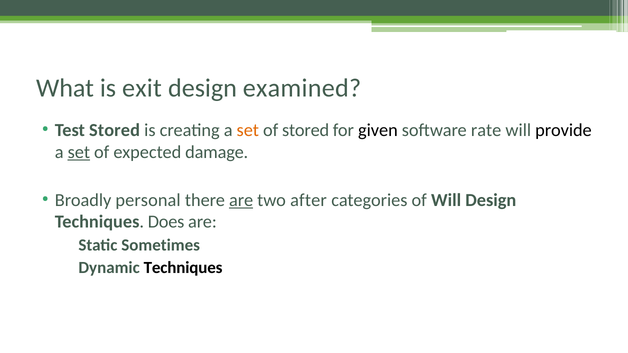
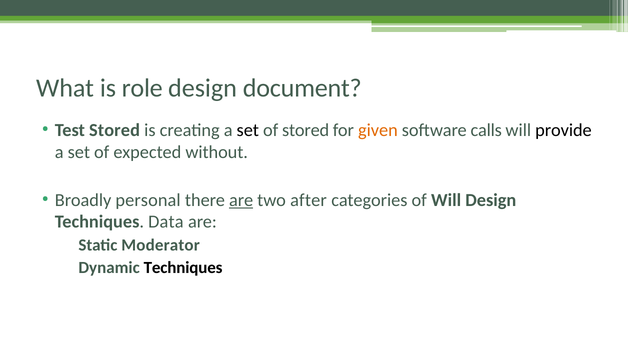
exit: exit -> role
examined: examined -> document
set at (248, 130) colour: orange -> black
given colour: black -> orange
rate: rate -> calls
set at (79, 152) underline: present -> none
damage: damage -> without
Does: Does -> Data
Sometimes: Sometimes -> Moderator
